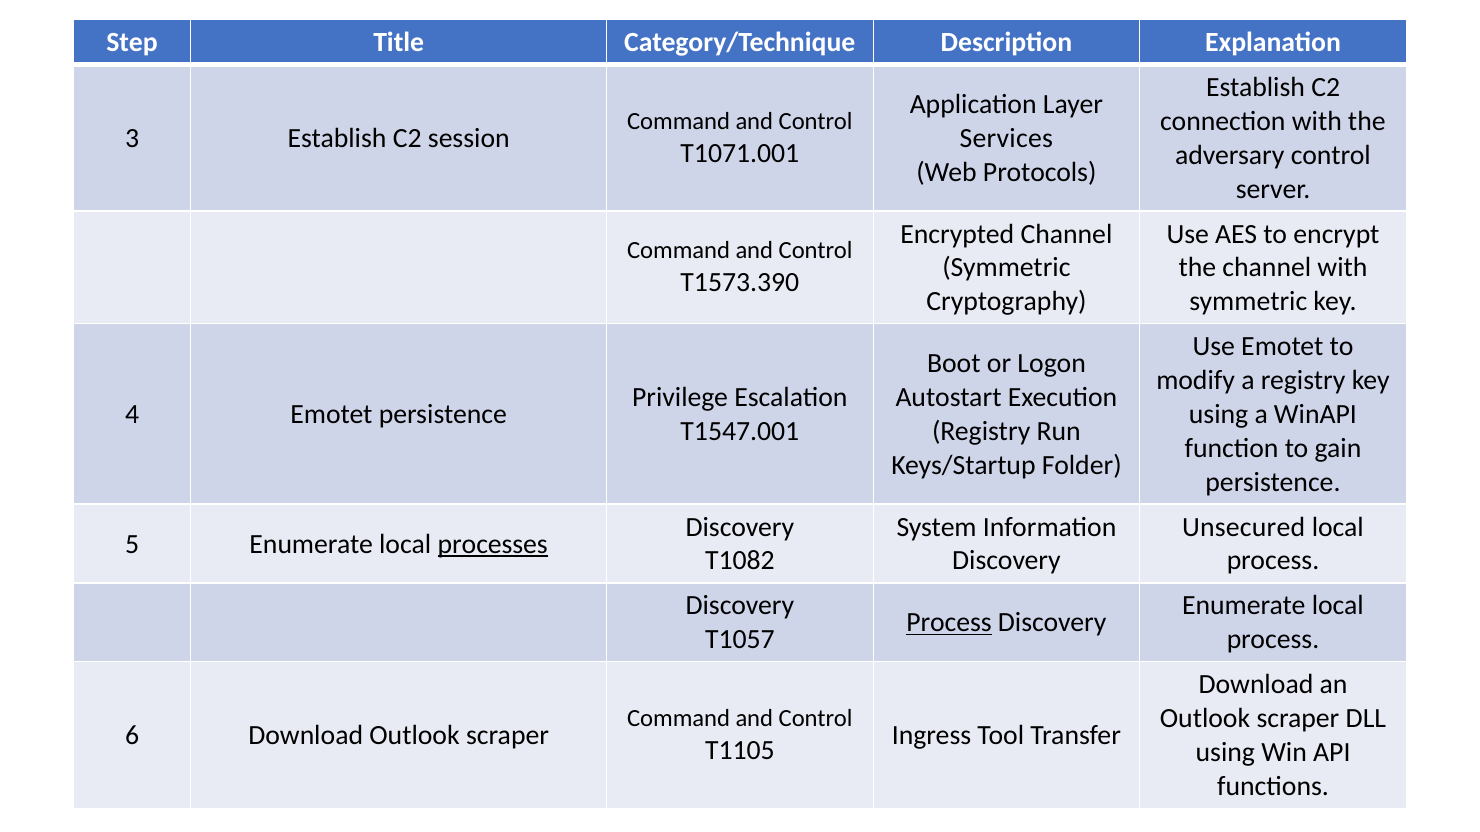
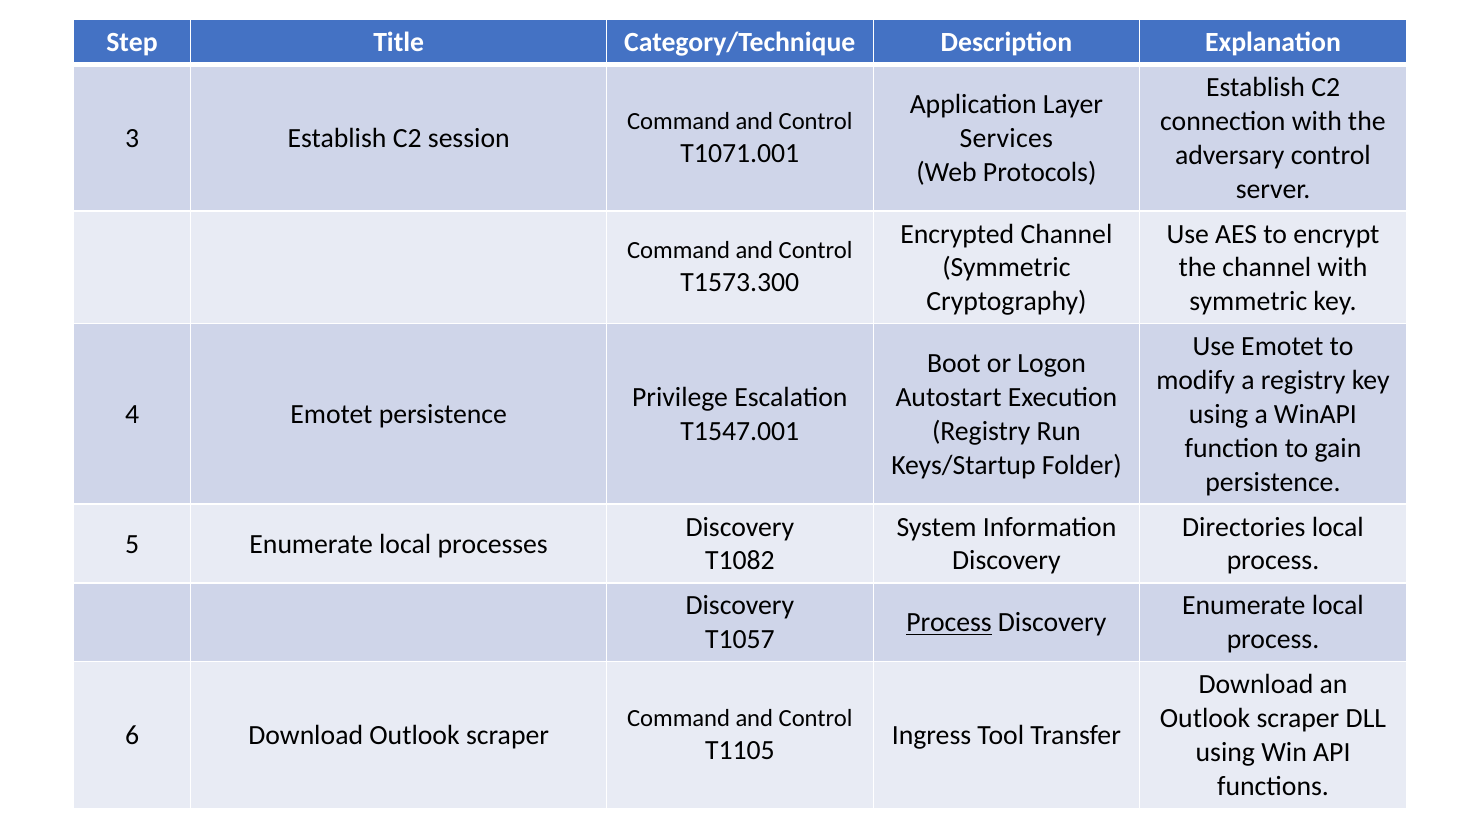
T1573.390: T1573.390 -> T1573.300
Unsecured: Unsecured -> Directories
processes underline: present -> none
